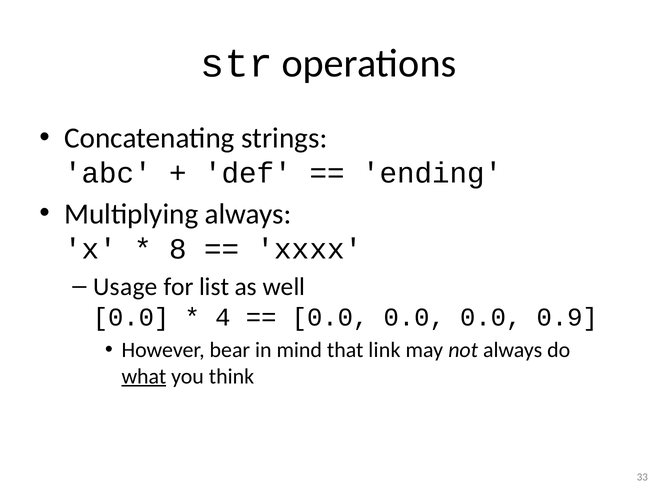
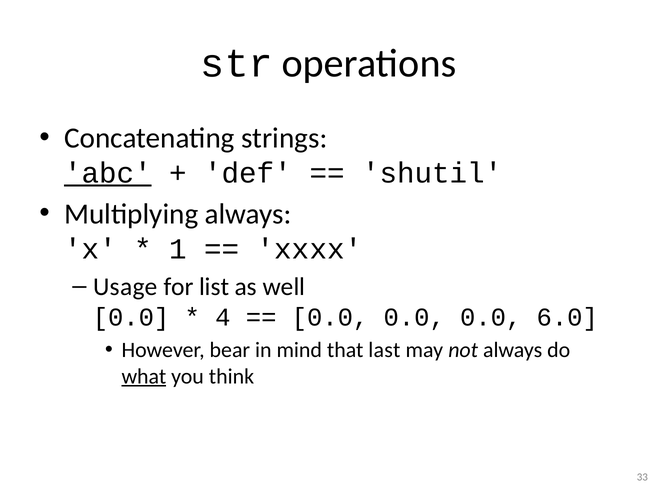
abc underline: none -> present
ending: ending -> shutil
8: 8 -> 1
0.9: 0.9 -> 6.0
link: link -> last
